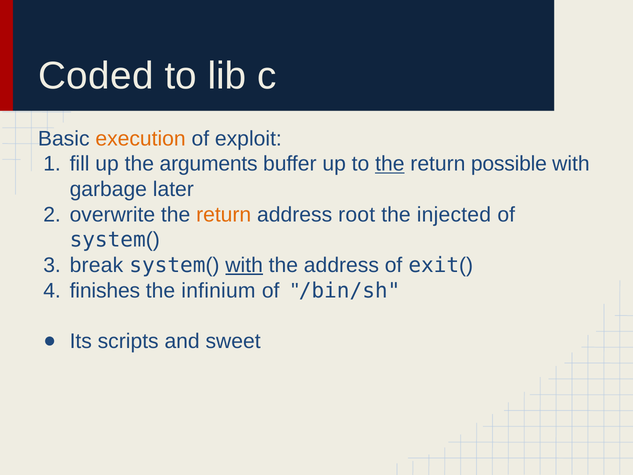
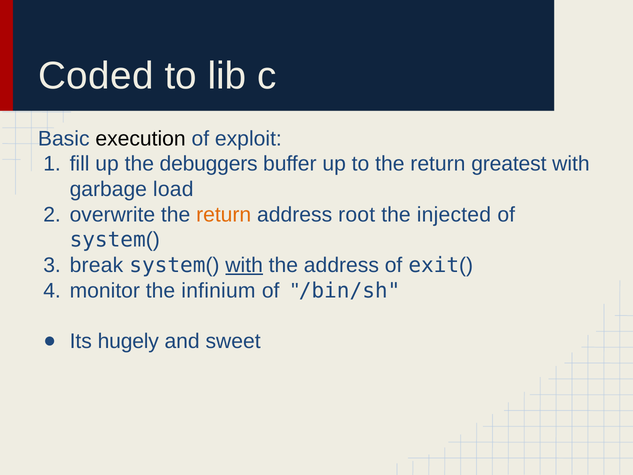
execution colour: orange -> black
arguments: arguments -> debuggers
the at (390, 164) underline: present -> none
possible: possible -> greatest
later: later -> load
finishes: finishes -> monitor
scripts: scripts -> hugely
